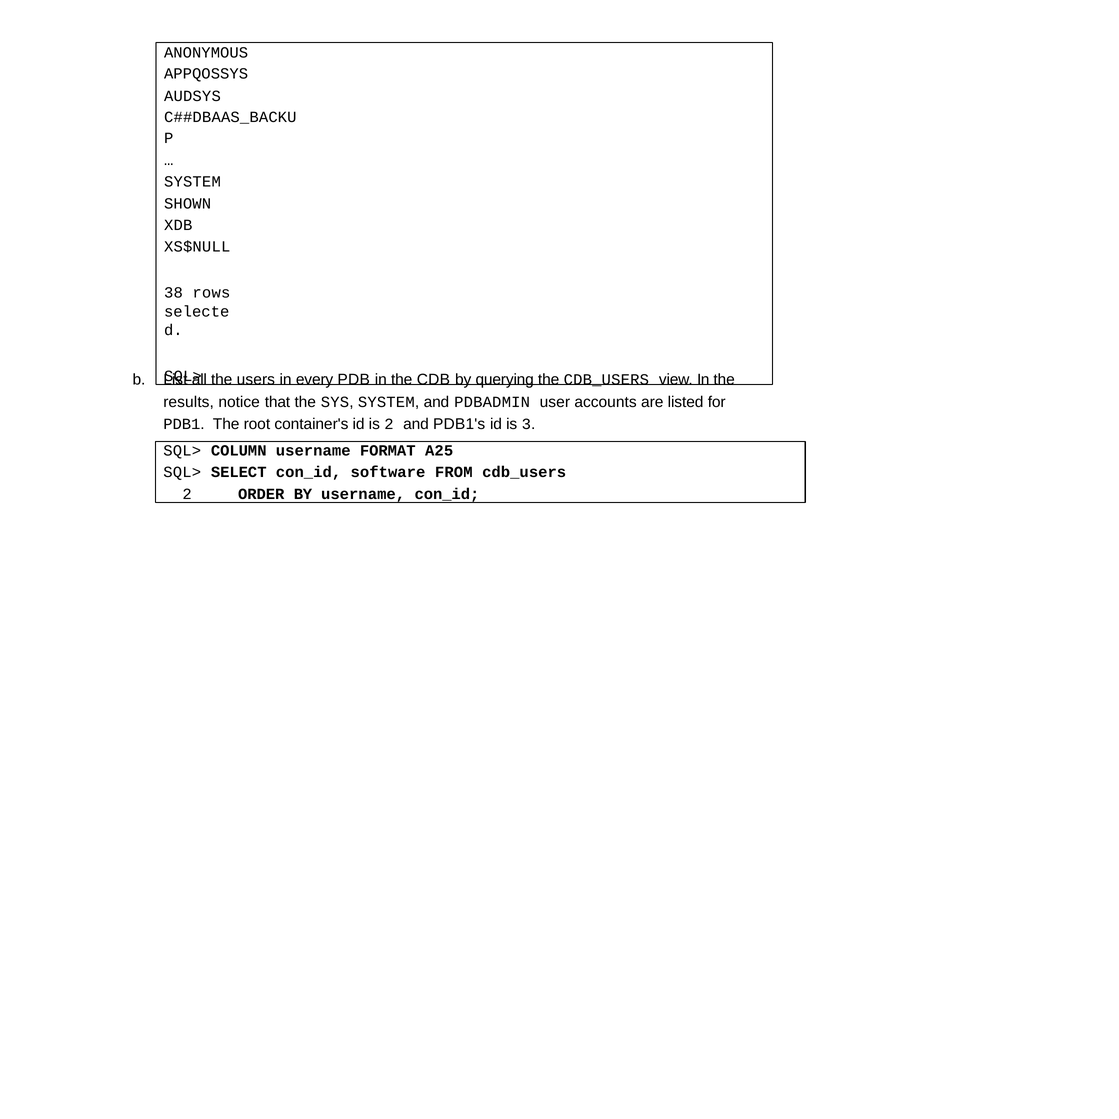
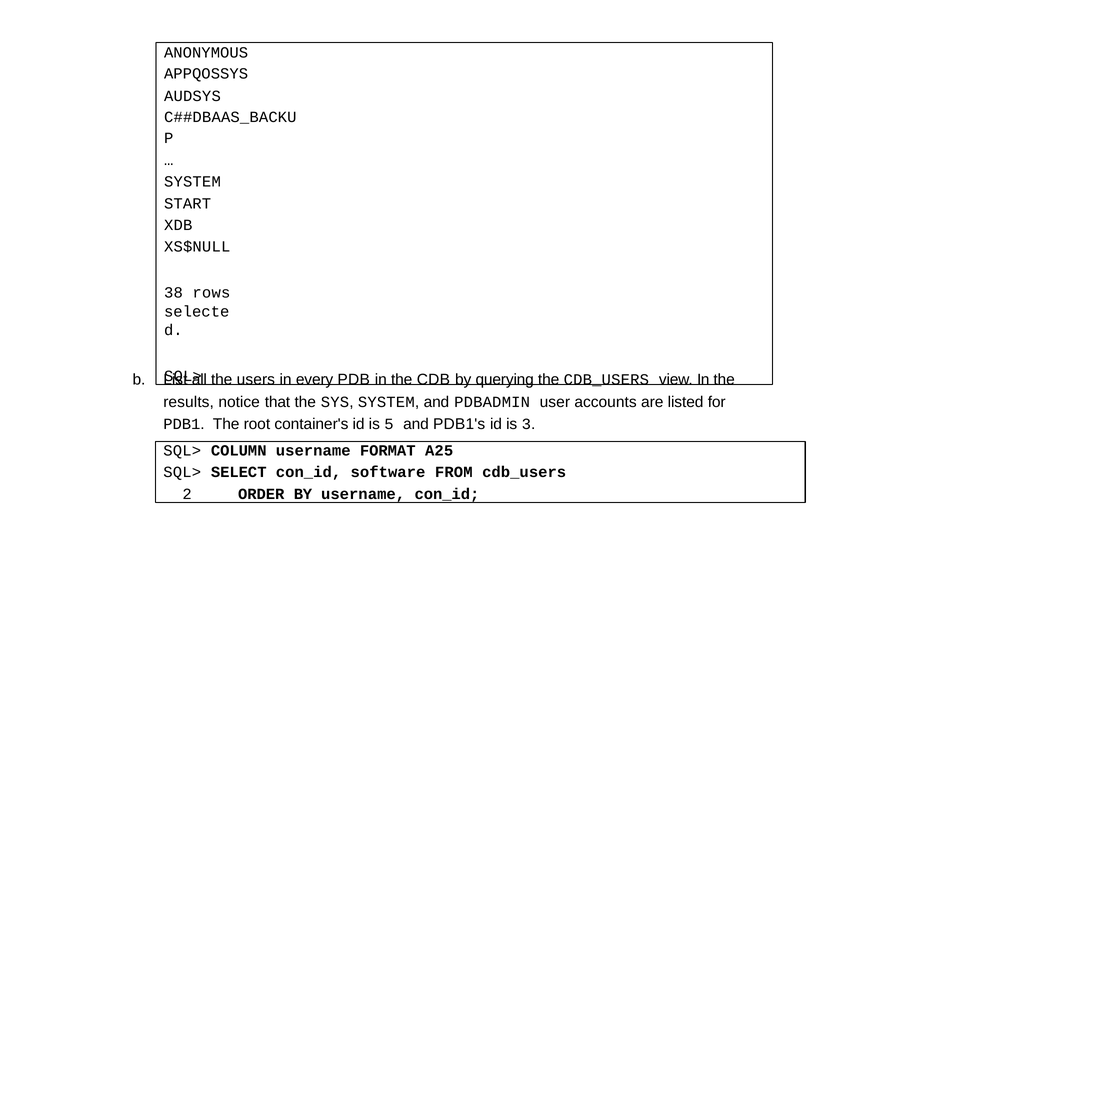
SHOWN: SHOWN -> START
is 2: 2 -> 5
